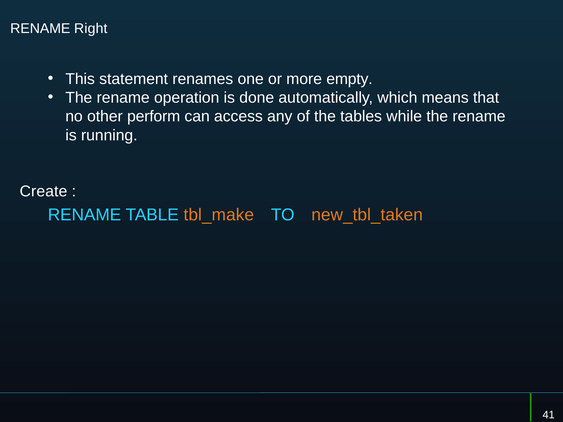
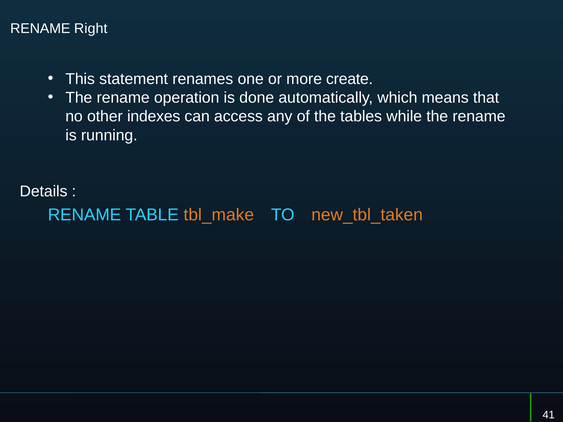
empty: empty -> create
perform: perform -> indexes
Create: Create -> Details
